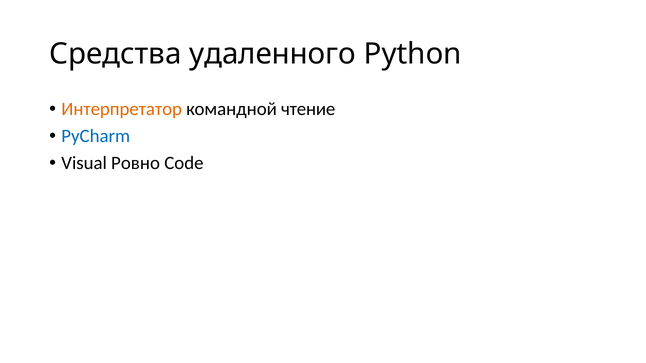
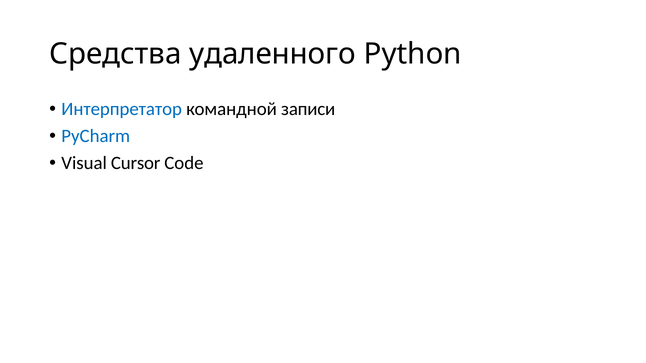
Интерпретатор colour: orange -> blue
чтение: чтение -> записи
Ровно: Ровно -> Cursor
